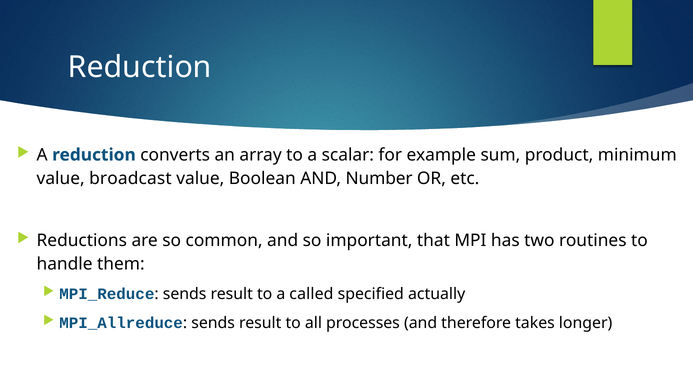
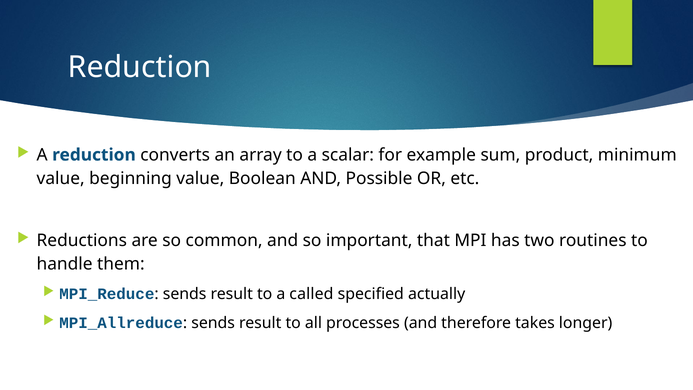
broadcast: broadcast -> beginning
Number: Number -> Possible
